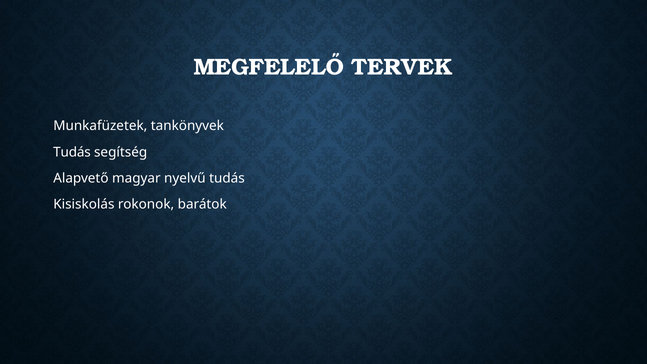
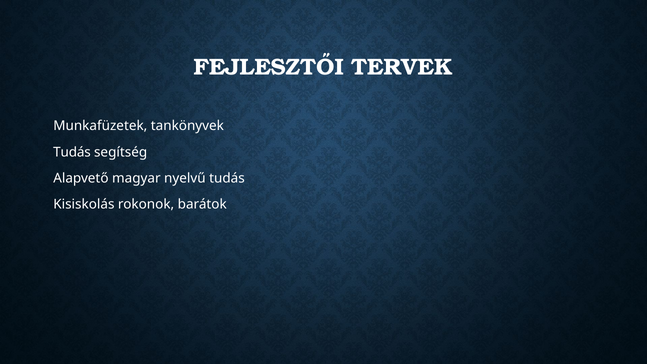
MEGFELELŐ: MEGFELELŐ -> FEJLESZTŐI
